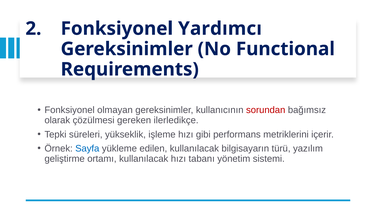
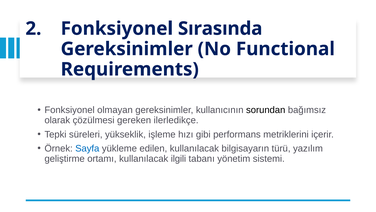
Yardımcı: Yardımcı -> Sırasında
sorundan colour: red -> black
kullanılacak hızı: hızı -> ilgili
